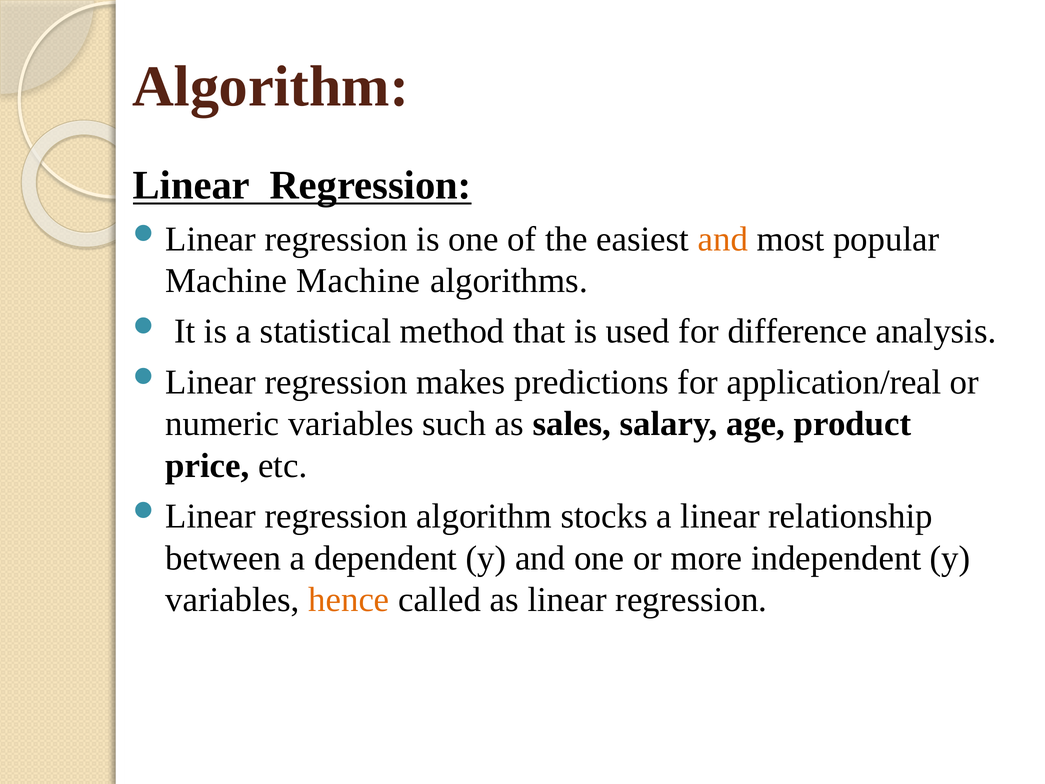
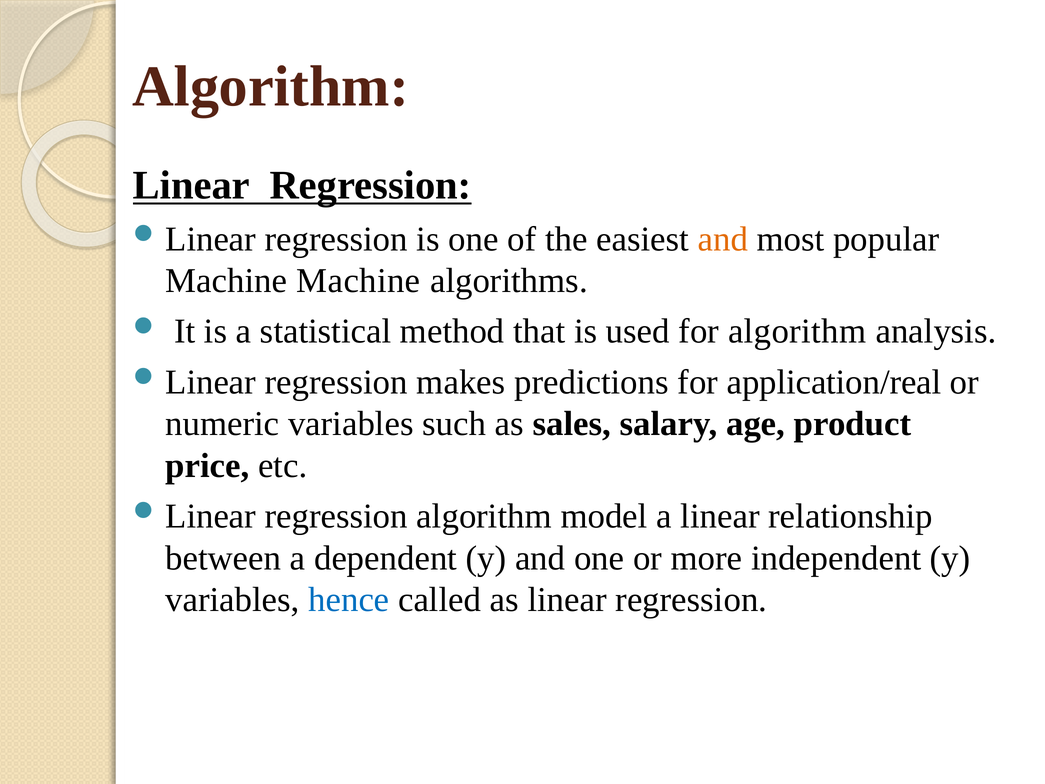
for difference: difference -> algorithm
stocks: stocks -> model
hence colour: orange -> blue
